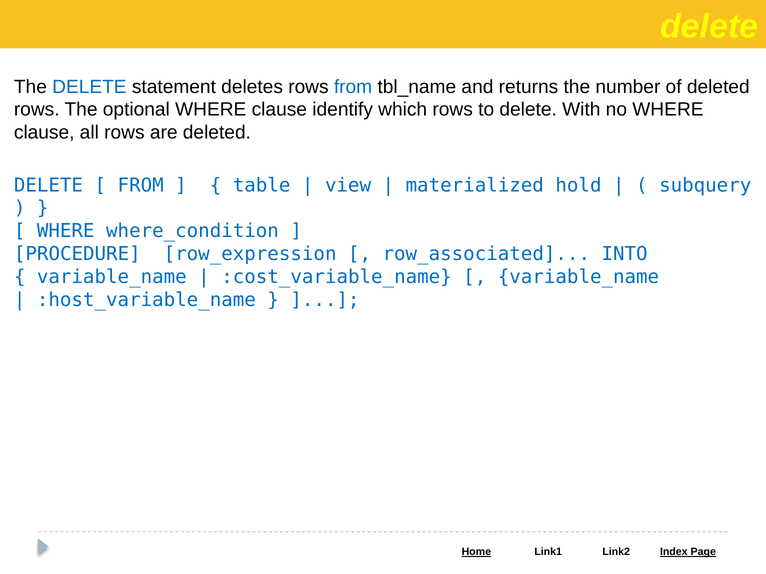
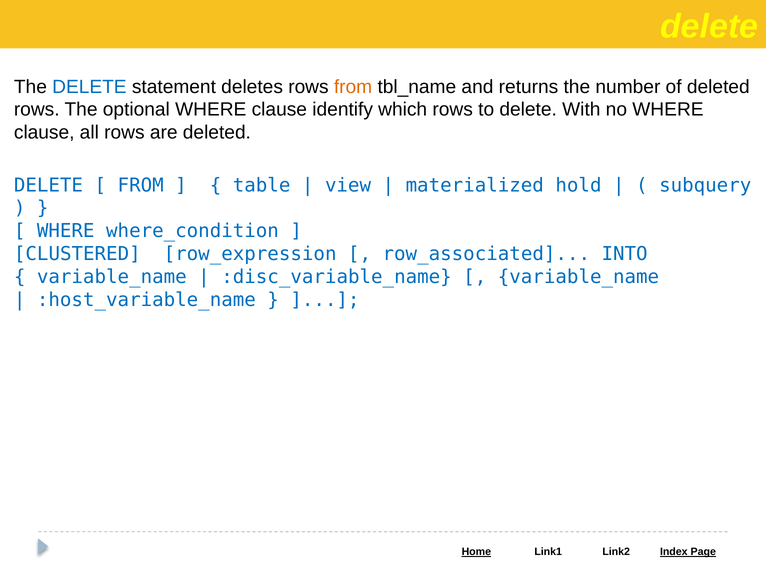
from at (353, 87) colour: blue -> orange
PROCEDURE: PROCEDURE -> CLUSTERED
:cost_variable_name: :cost_variable_name -> :disc_variable_name
